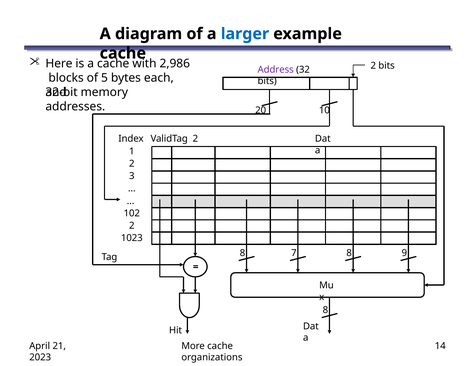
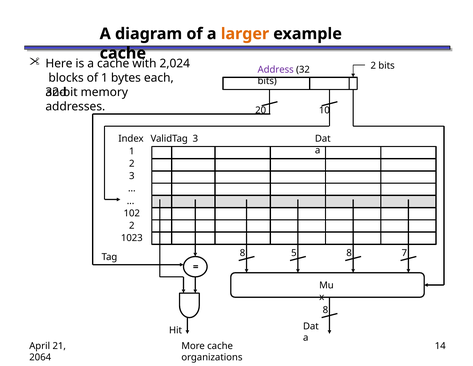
larger colour: blue -> orange
2,986: 2,986 -> 2,024
of 5: 5 -> 1
2 at (195, 139): 2 -> 3
7: 7 -> 5
9: 9 -> 7
2023: 2023 -> 2064
